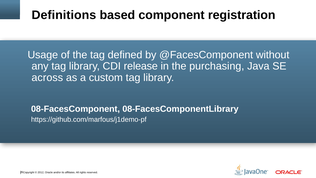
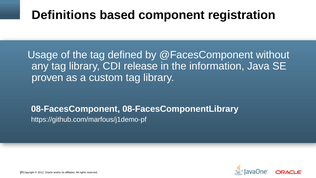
purchasing: purchasing -> information
across: across -> proven
